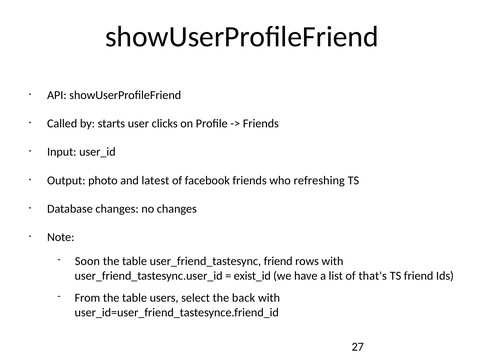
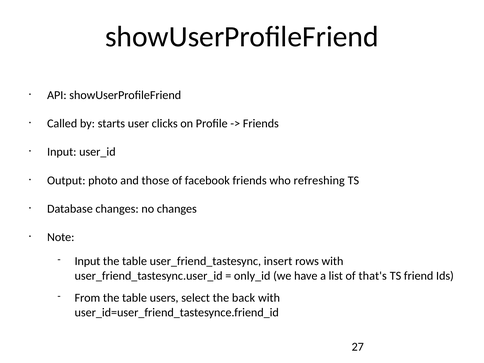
latest: latest -> those
Soon at (87, 261): Soon -> Input
user_friend_tastesync friend: friend -> insert
exist_id: exist_id -> only_id
